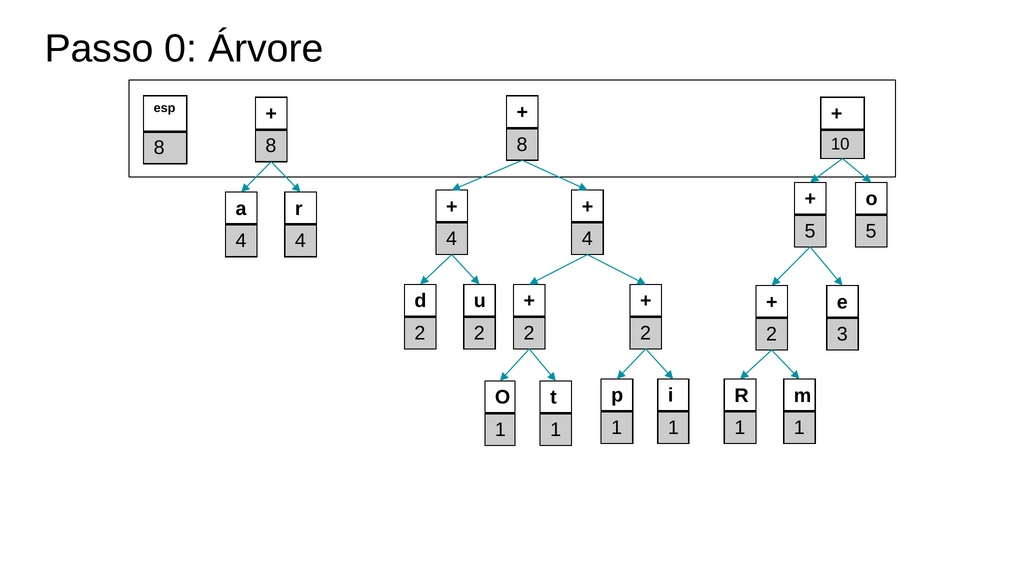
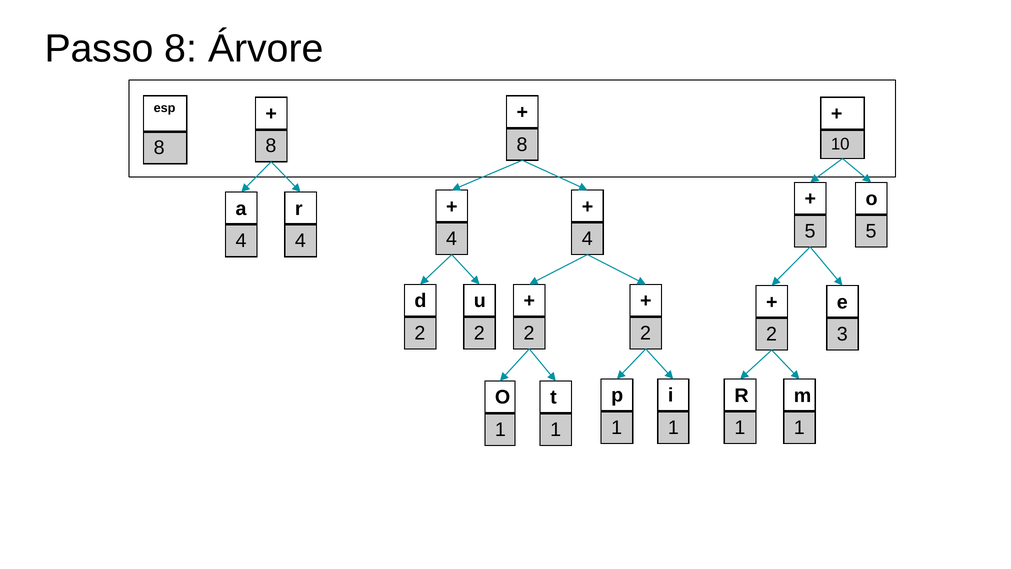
Passo 0: 0 -> 8
